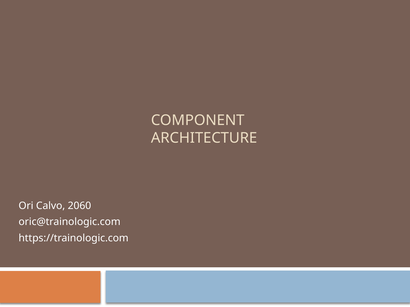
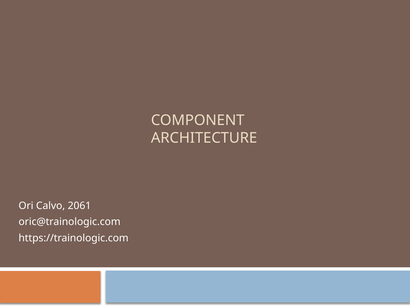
2060: 2060 -> 2061
